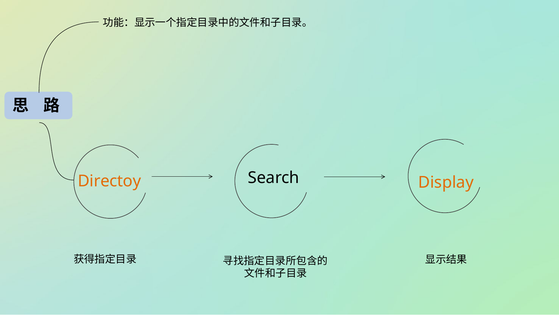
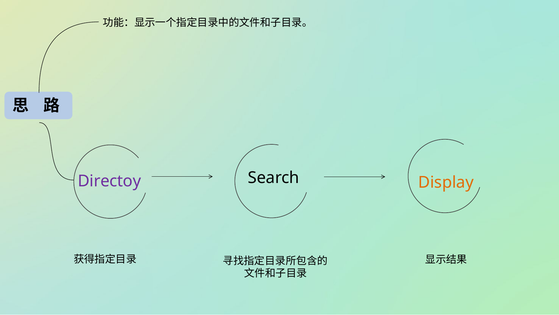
Directoy colour: orange -> purple
